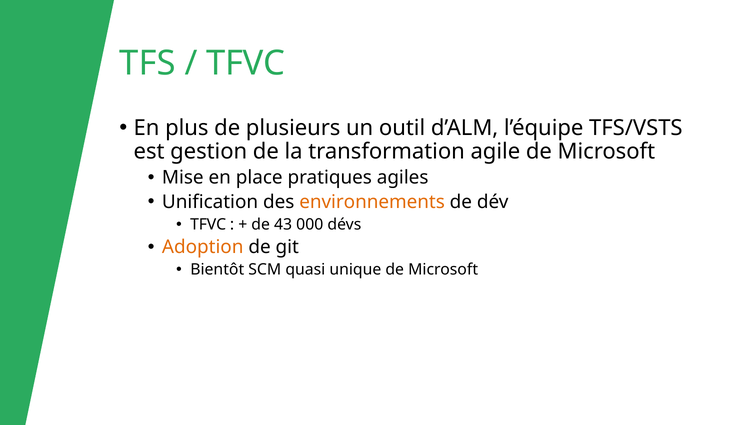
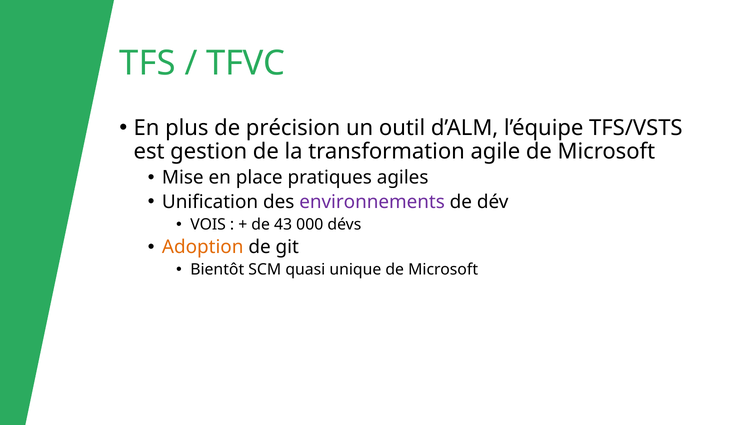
plusieurs: plusieurs -> précision
environnements colour: orange -> purple
TFVC at (208, 225): TFVC -> VOIS
